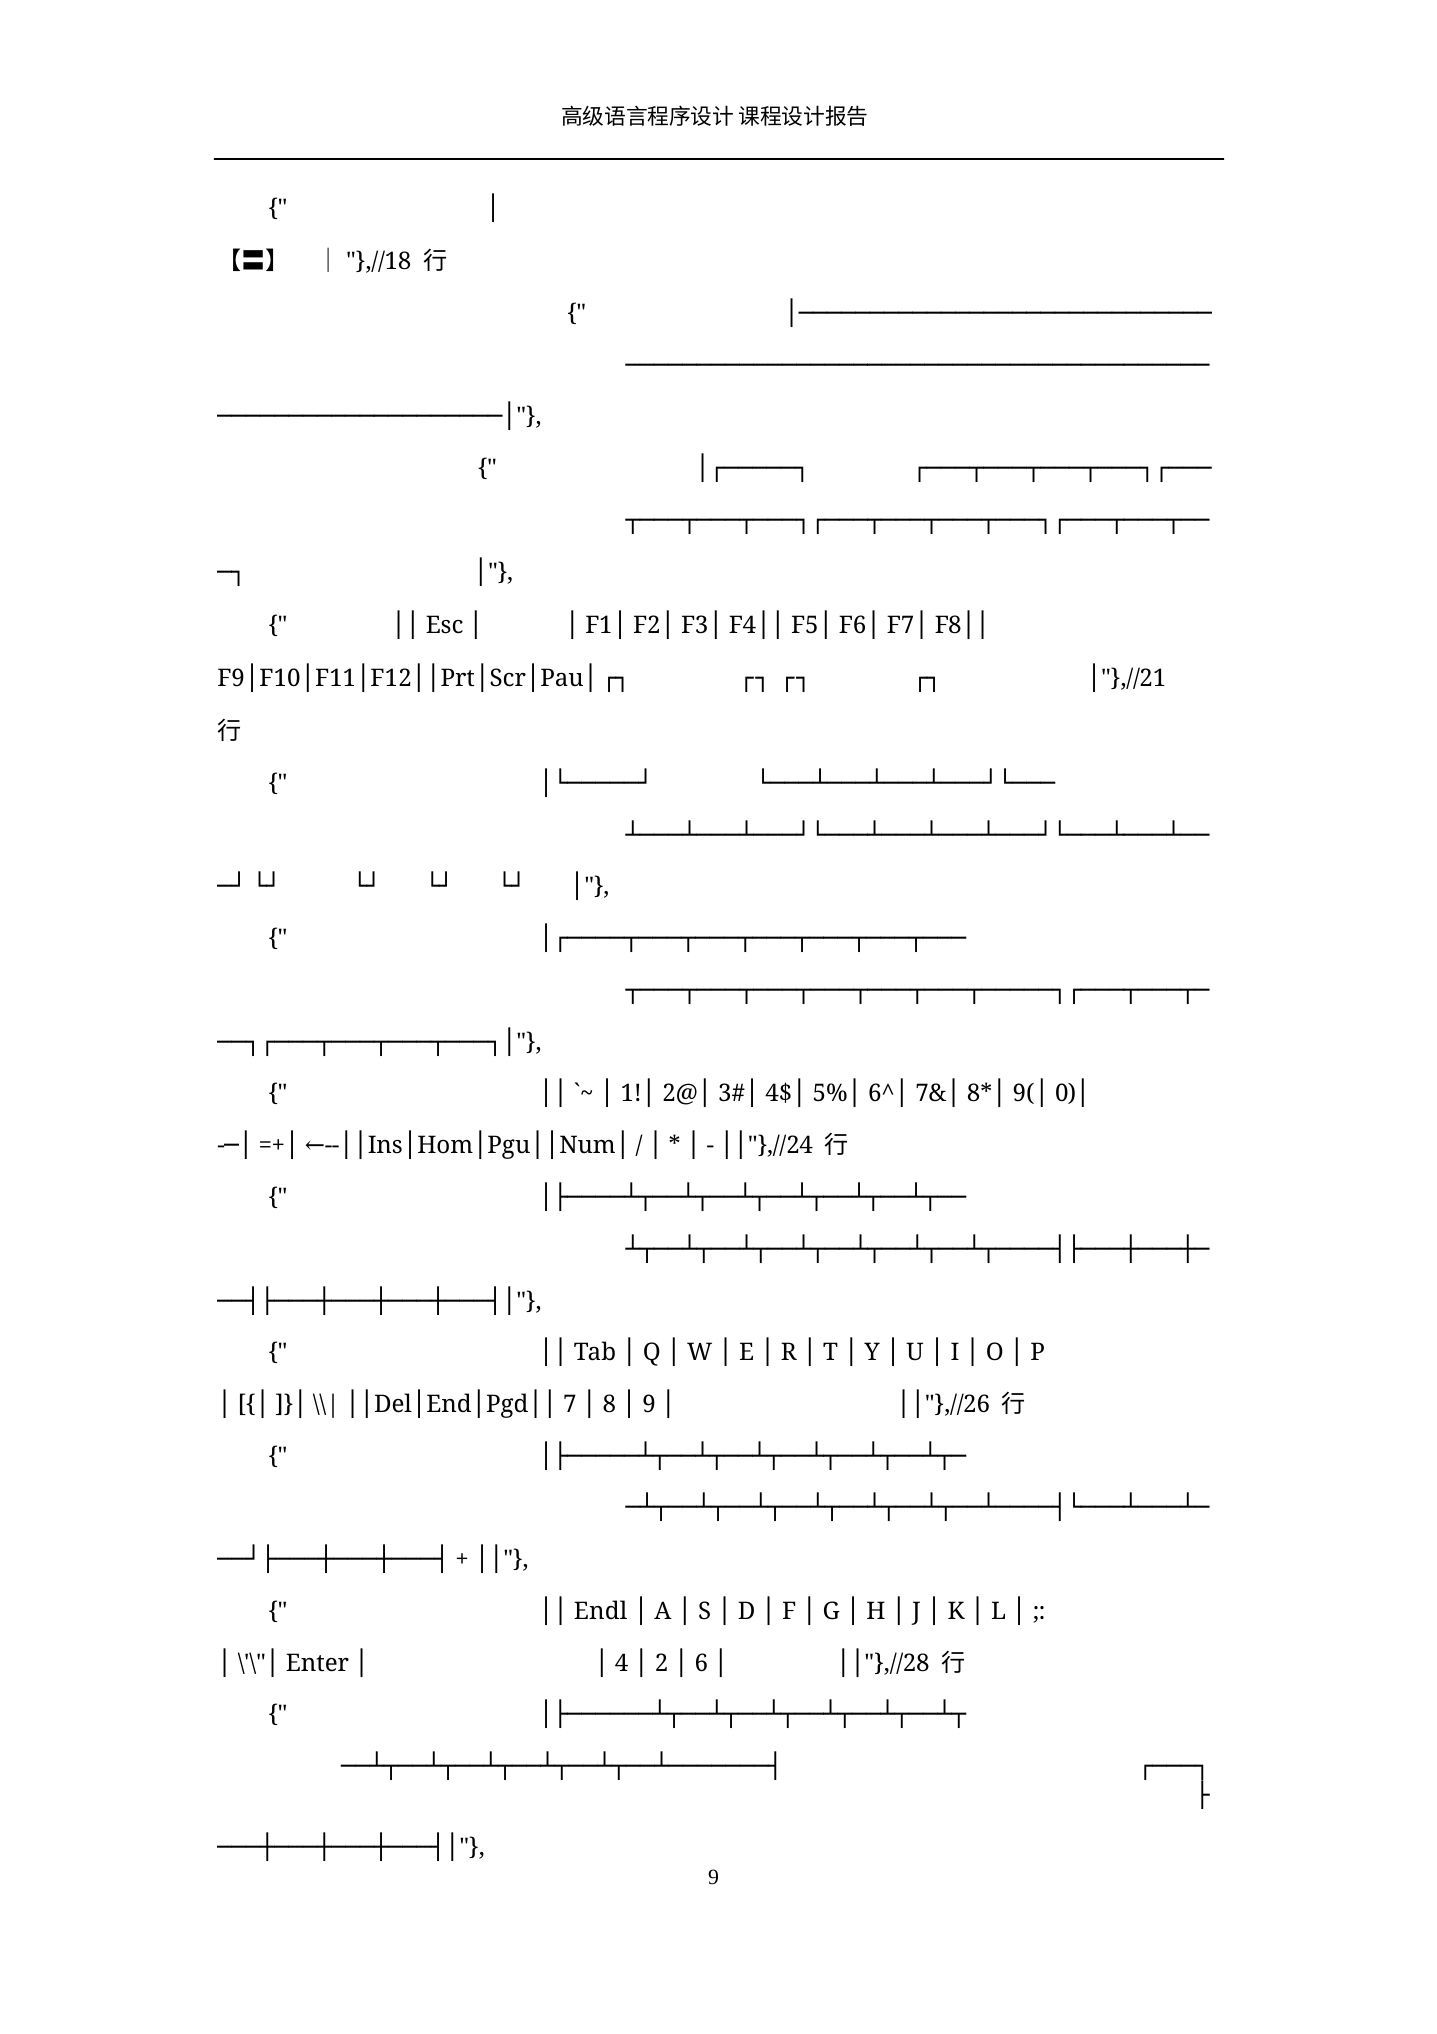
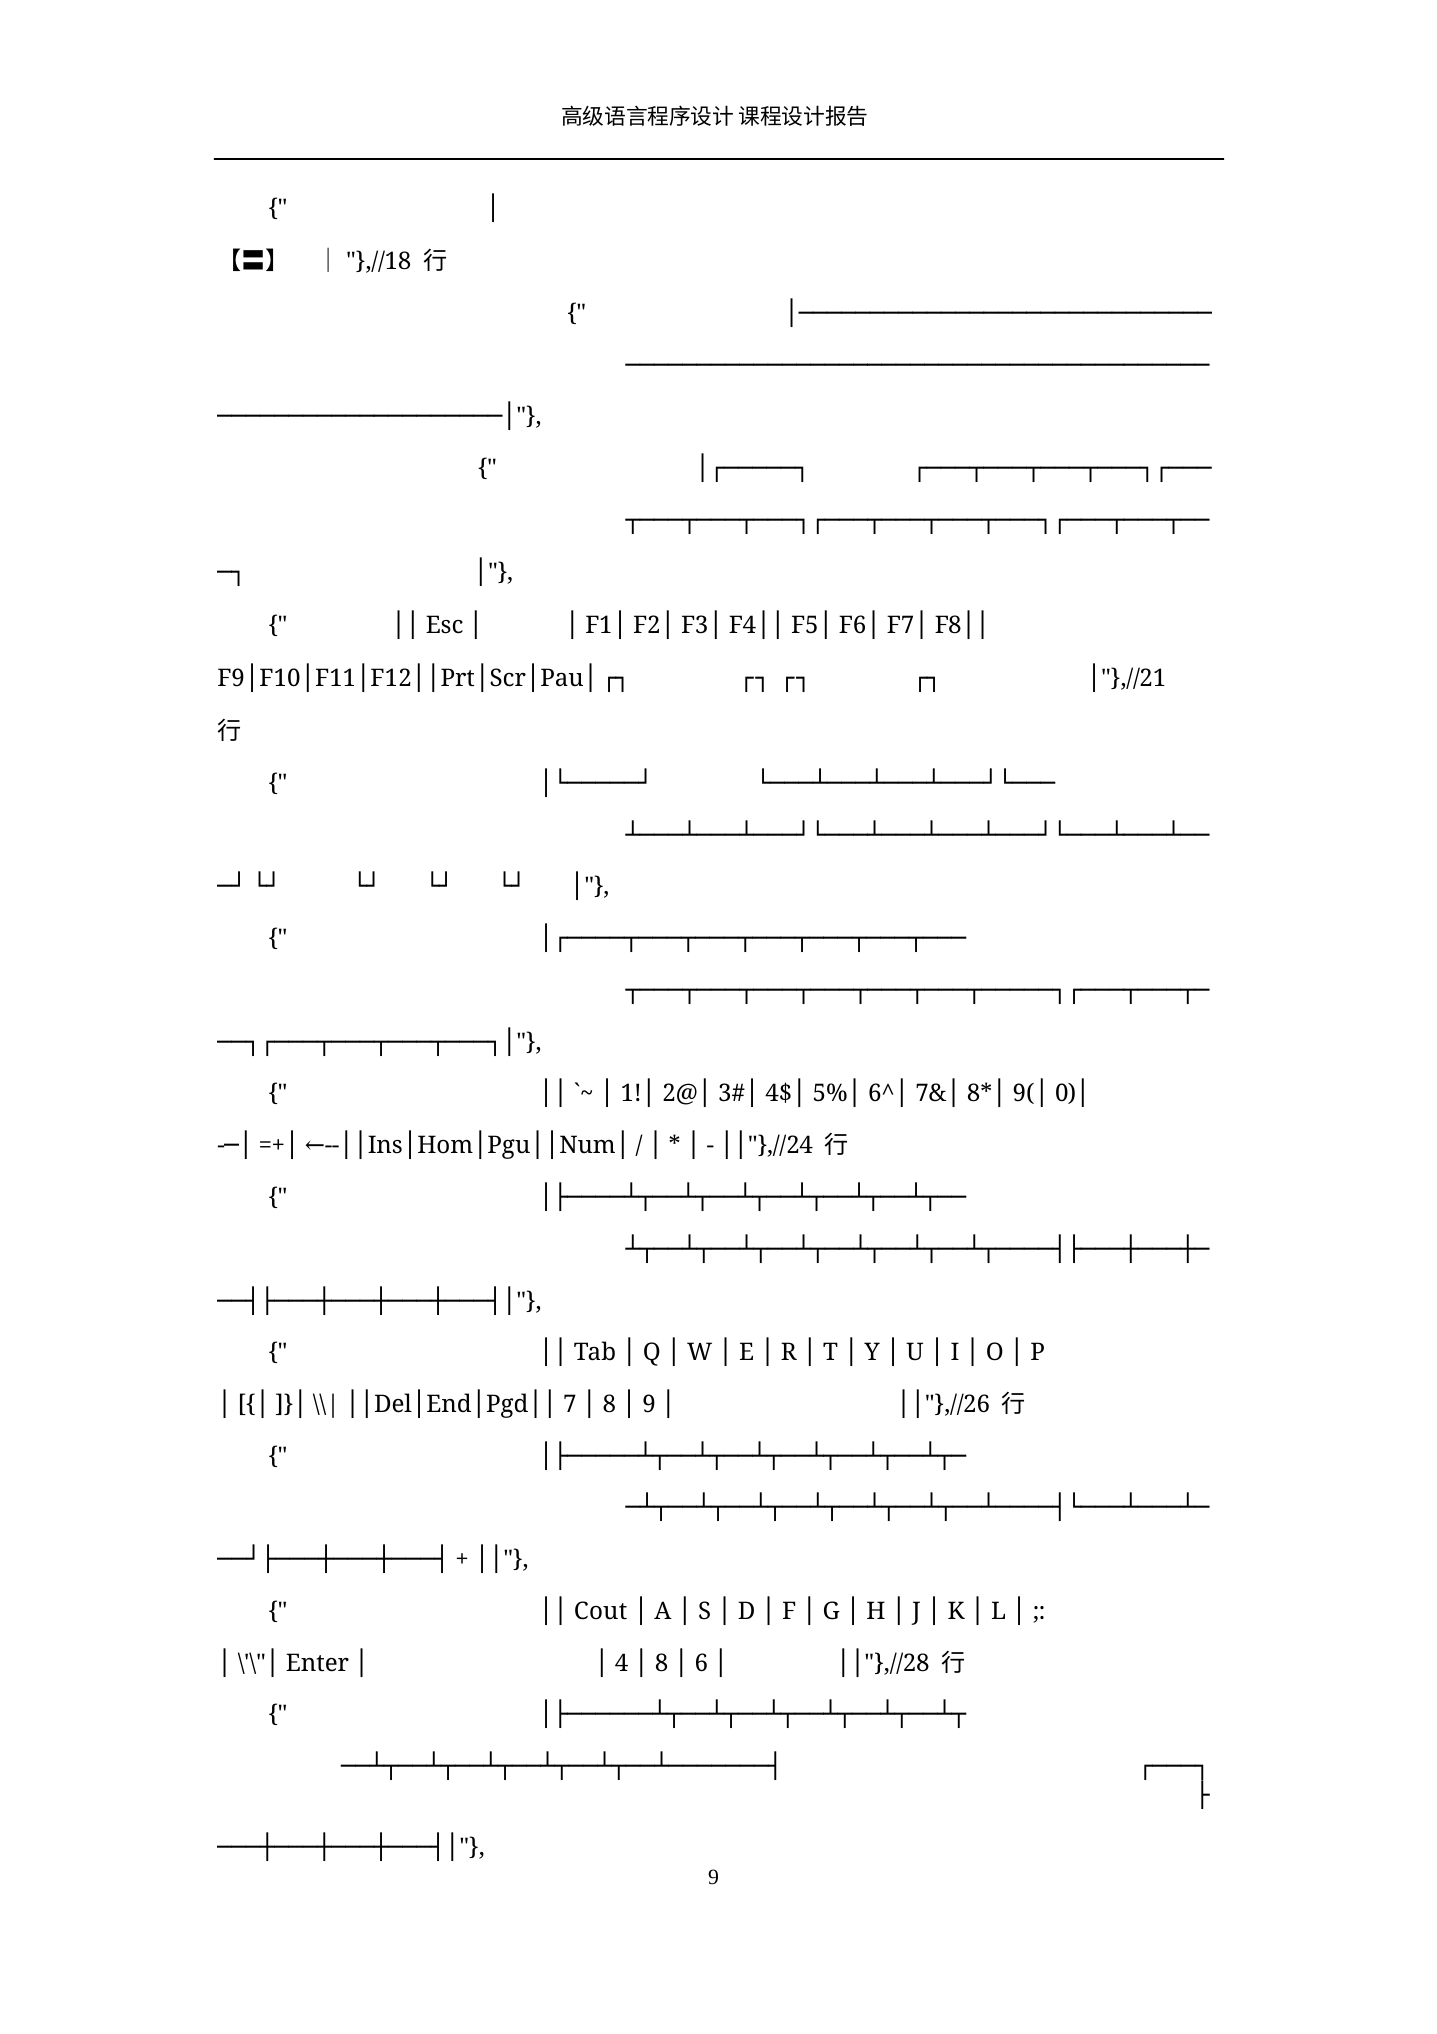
Endl: Endl -> Cout
2: 2 -> 8
